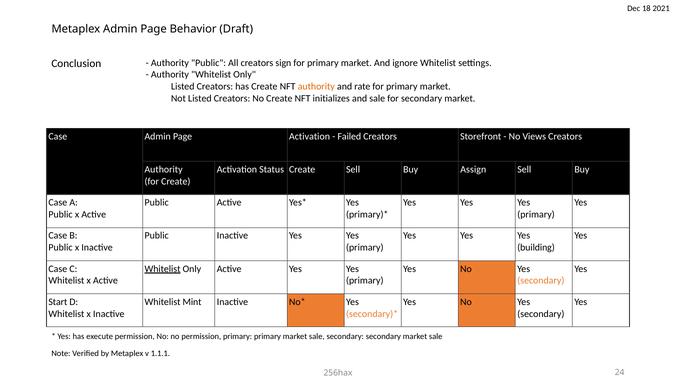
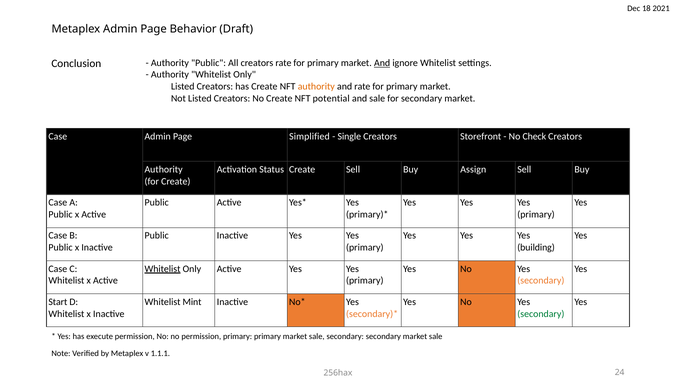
creators sign: sign -> rate
And at (382, 63) underline: none -> present
initializes: initializes -> potential
Page Activation: Activation -> Simplified
Failed: Failed -> Single
Views: Views -> Check
secondary at (541, 314) colour: black -> green
